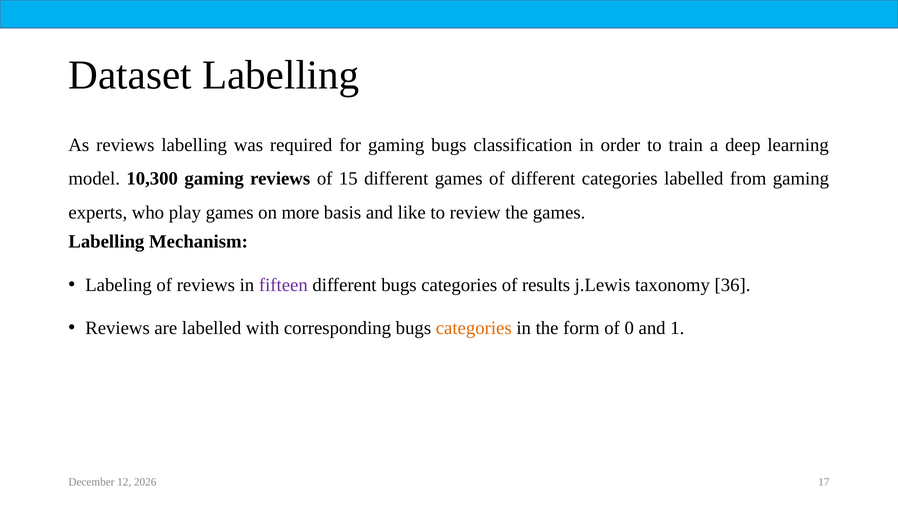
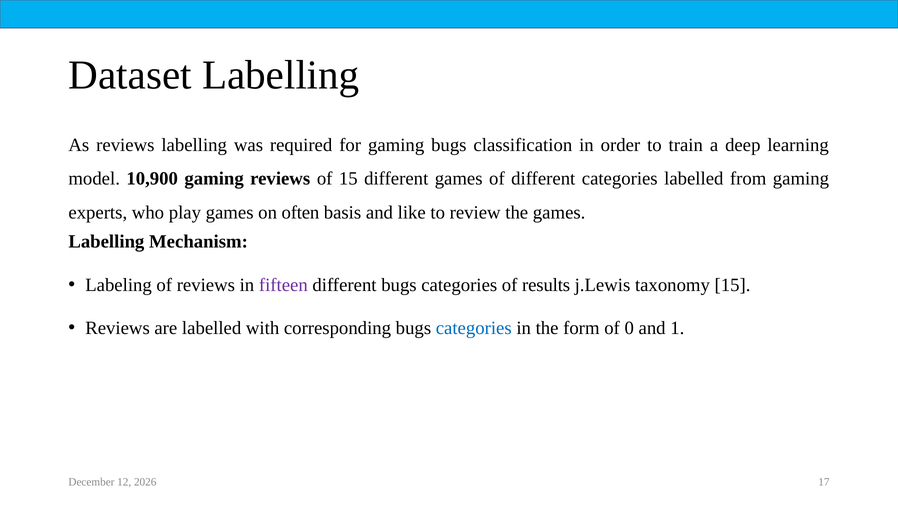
10,300: 10,300 -> 10,900
more: more -> often
taxonomy 36: 36 -> 15
categories at (474, 328) colour: orange -> blue
